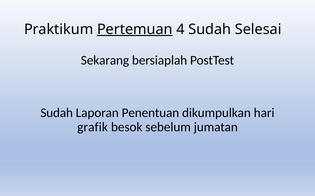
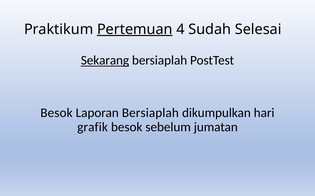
Sekarang underline: none -> present
Sudah at (57, 113): Sudah -> Besok
Laporan Penentuan: Penentuan -> Bersiaplah
